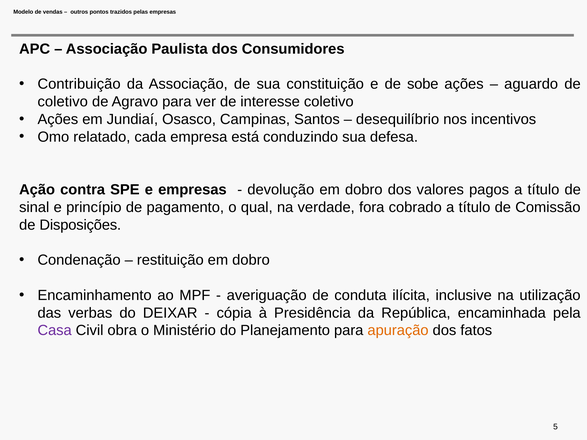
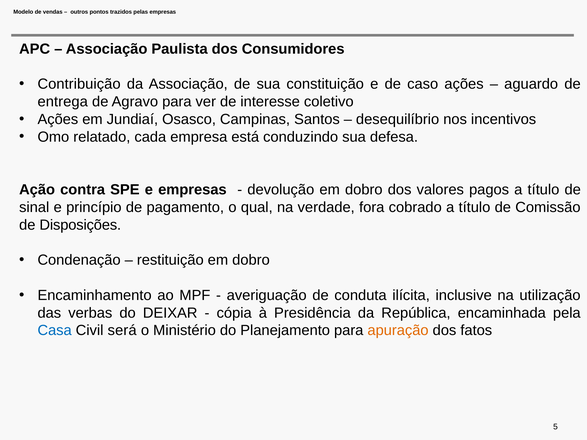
sobe: sobe -> caso
coletivo at (63, 102): coletivo -> entrega
Casa colour: purple -> blue
obra: obra -> será
